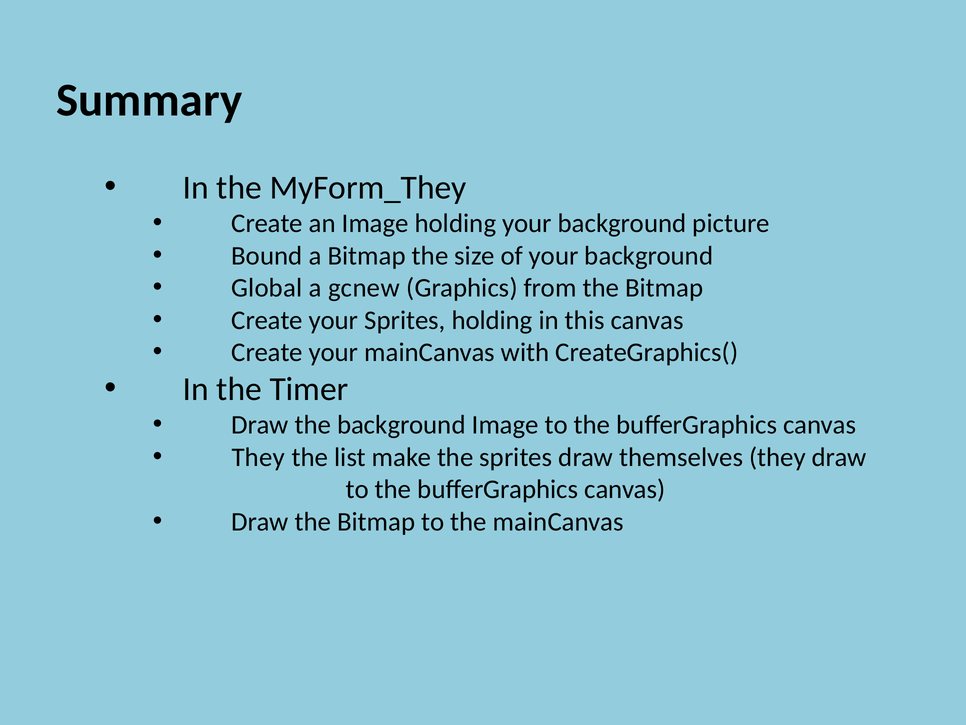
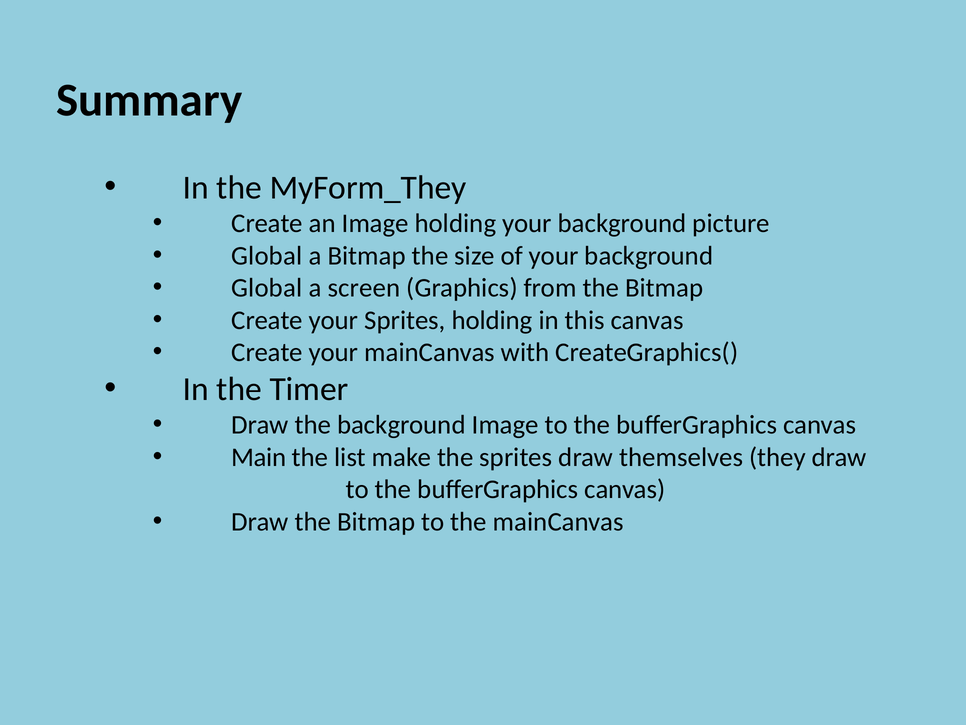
Bound at (267, 256): Bound -> Global
gcnew: gcnew -> screen
They at (258, 457): They -> Main
